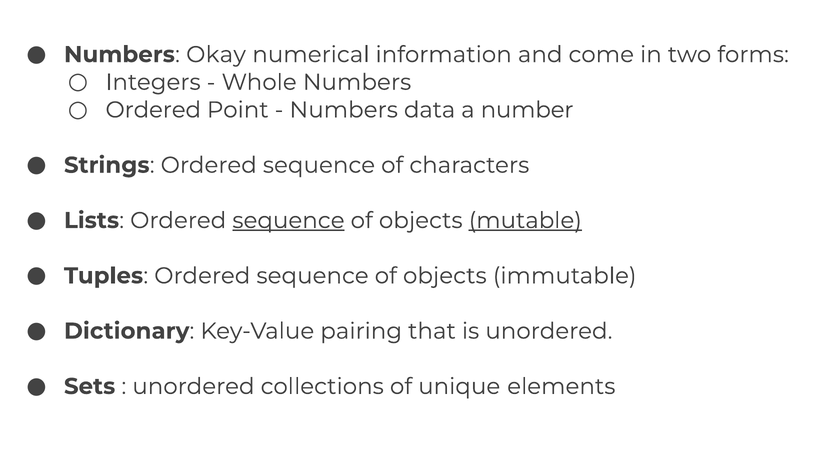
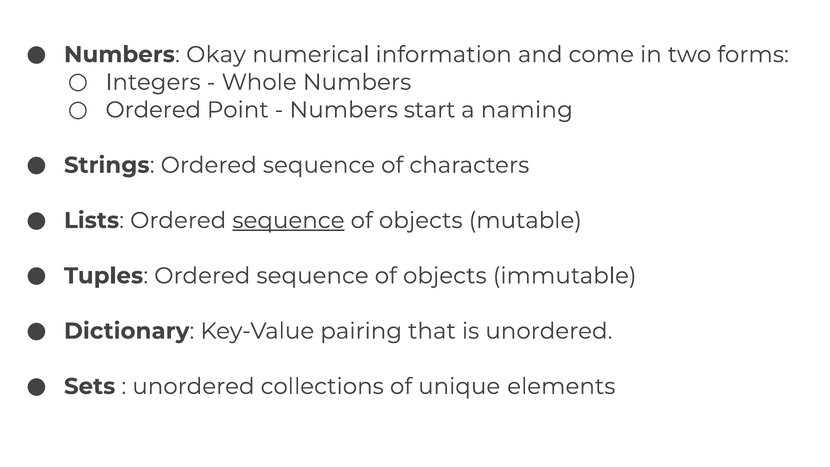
data: data -> start
number: number -> naming
mutable underline: present -> none
